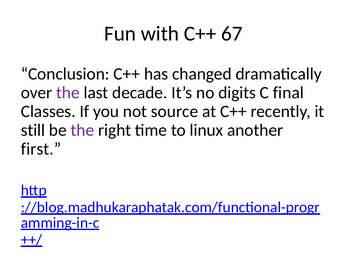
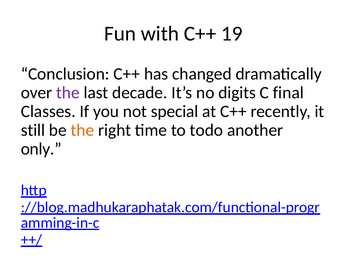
67: 67 -> 19
source: source -> special
the at (82, 130) colour: purple -> orange
linux: linux -> todo
first: first -> only
